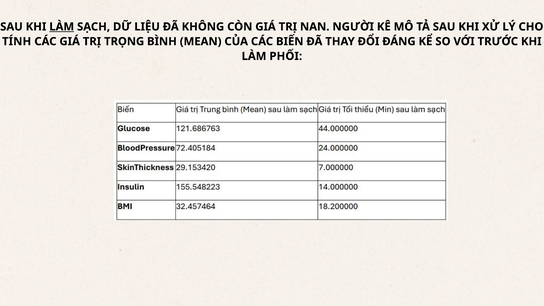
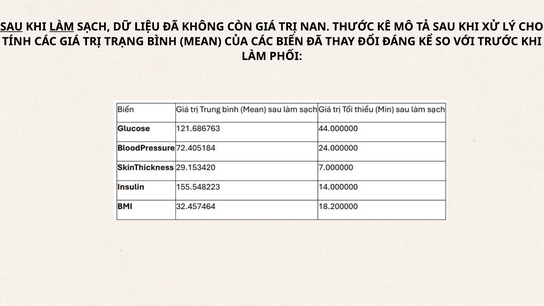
SAU at (11, 27) underline: none -> present
NGƯỜI: NGƯỜI -> THƯỚC
TRỌNG: TRỌNG -> TRẠNG
